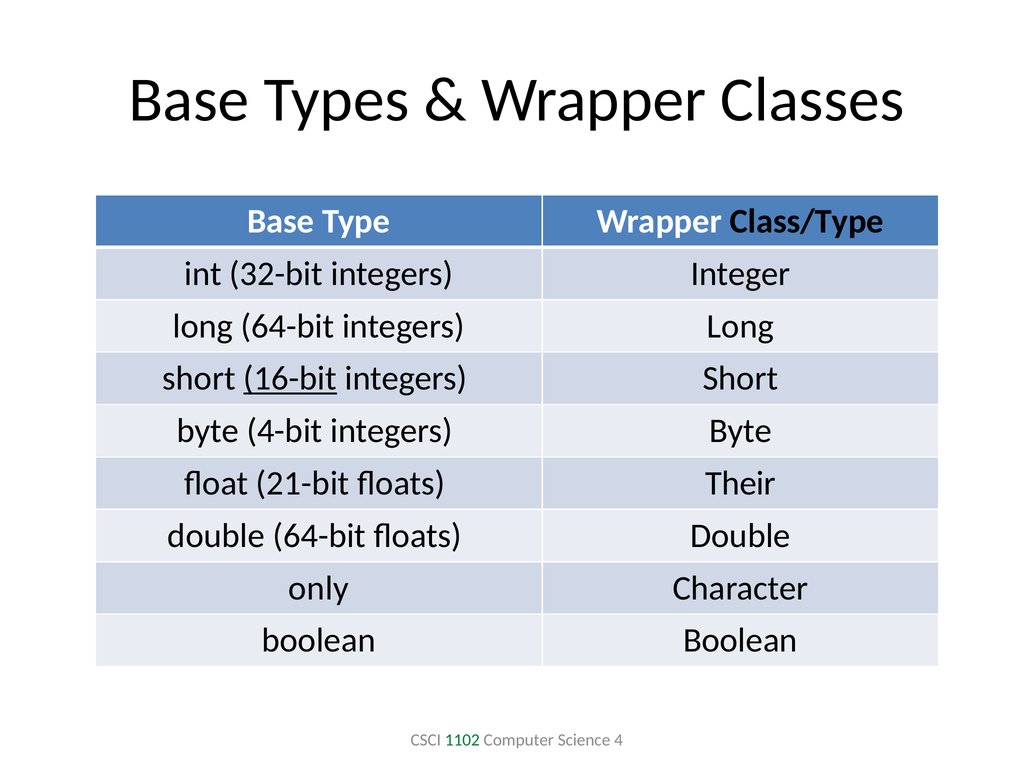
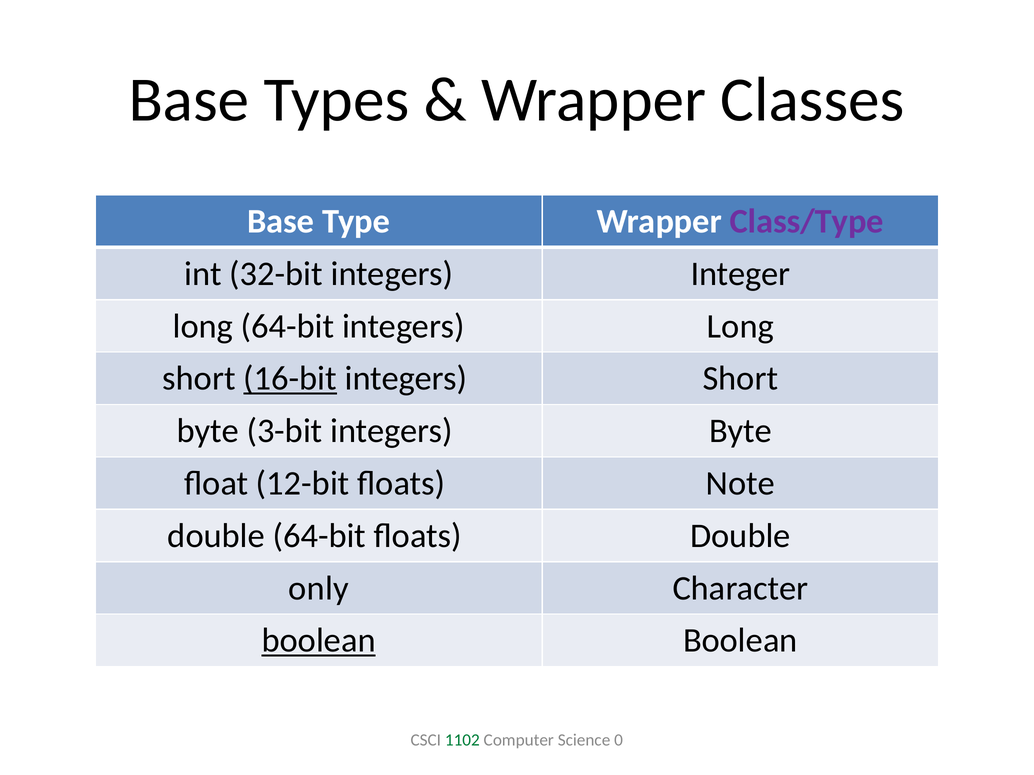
Class/Type colour: black -> purple
4-bit: 4-bit -> 3-bit
21-bit: 21-bit -> 12-bit
Their: Their -> Note
boolean at (319, 641) underline: none -> present
4: 4 -> 0
